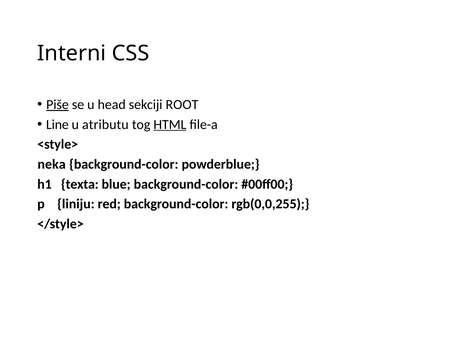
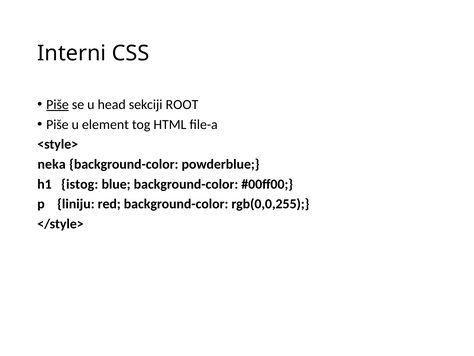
Line at (57, 124): Line -> Piše
atributu: atributu -> element
HTML underline: present -> none
texta: texta -> istog
